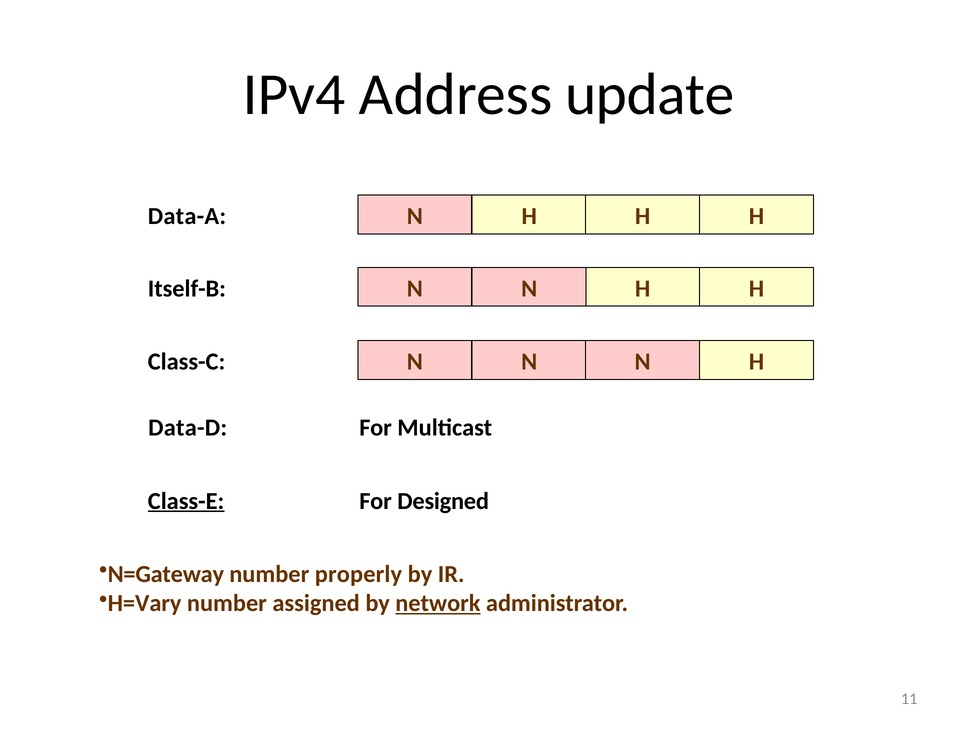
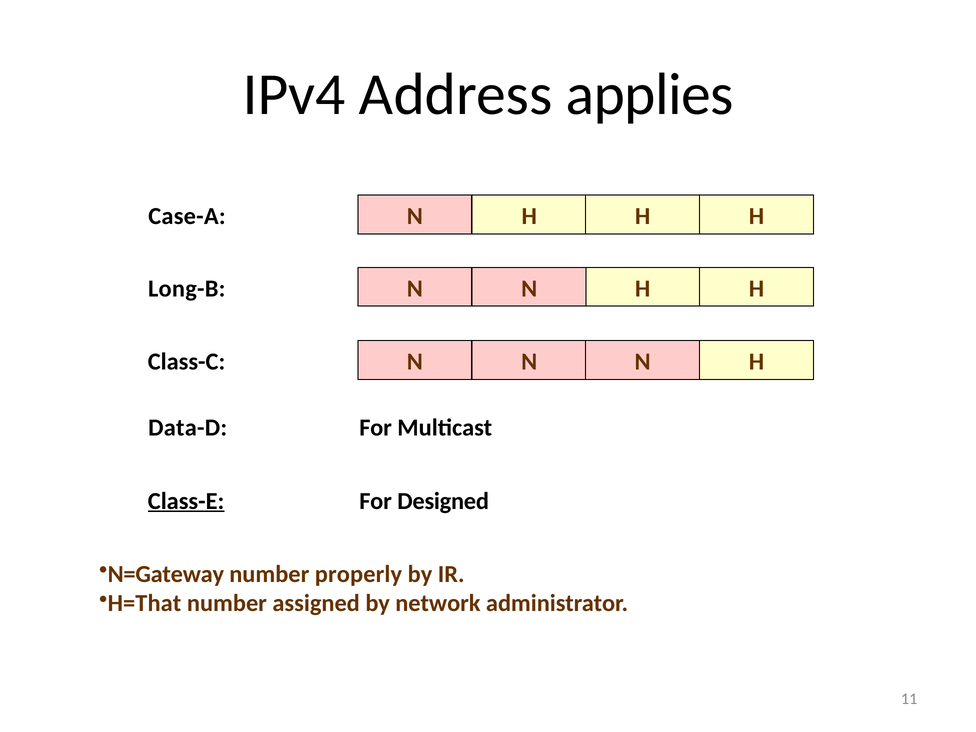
update: update -> applies
Data-A: Data-A -> Case-A
Itself-B: Itself-B -> Long-B
H=Vary: H=Vary -> H=That
network underline: present -> none
